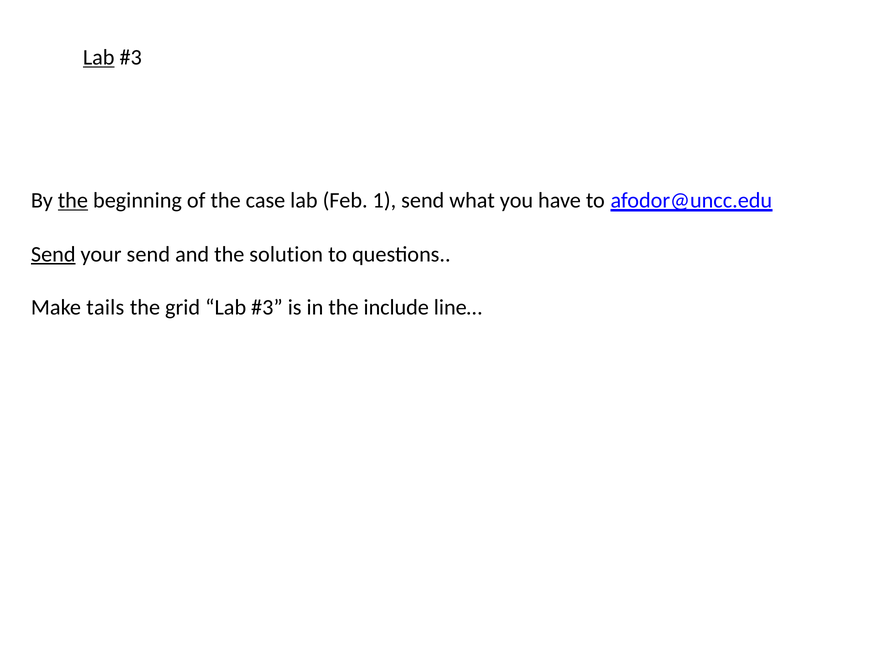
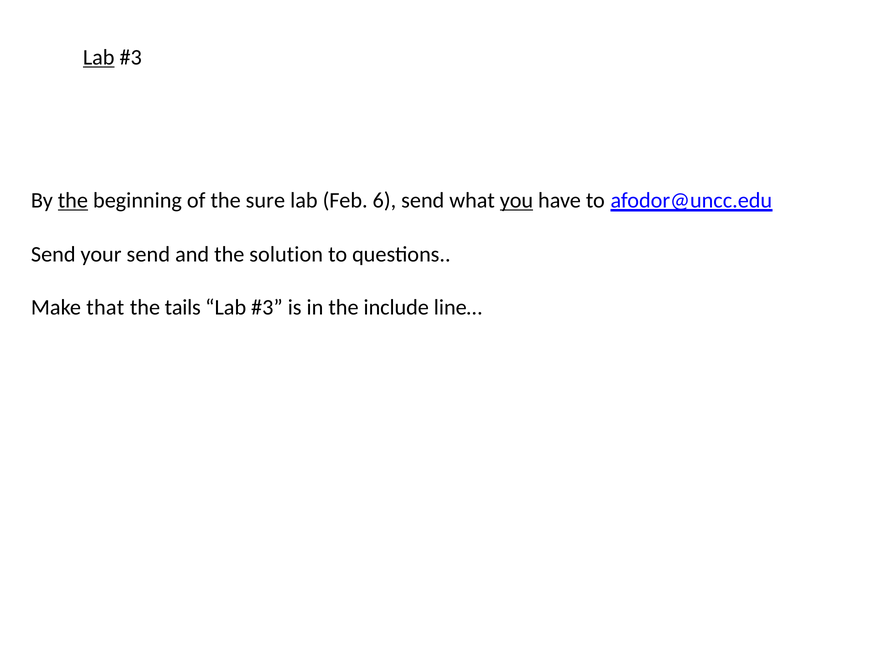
case: case -> sure
1: 1 -> 6
you underline: none -> present
Send at (53, 254) underline: present -> none
tails: tails -> that
grid: grid -> tails
